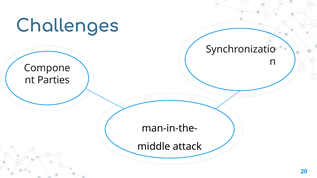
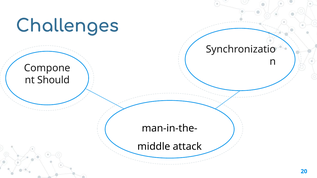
Parties: Parties -> Should
